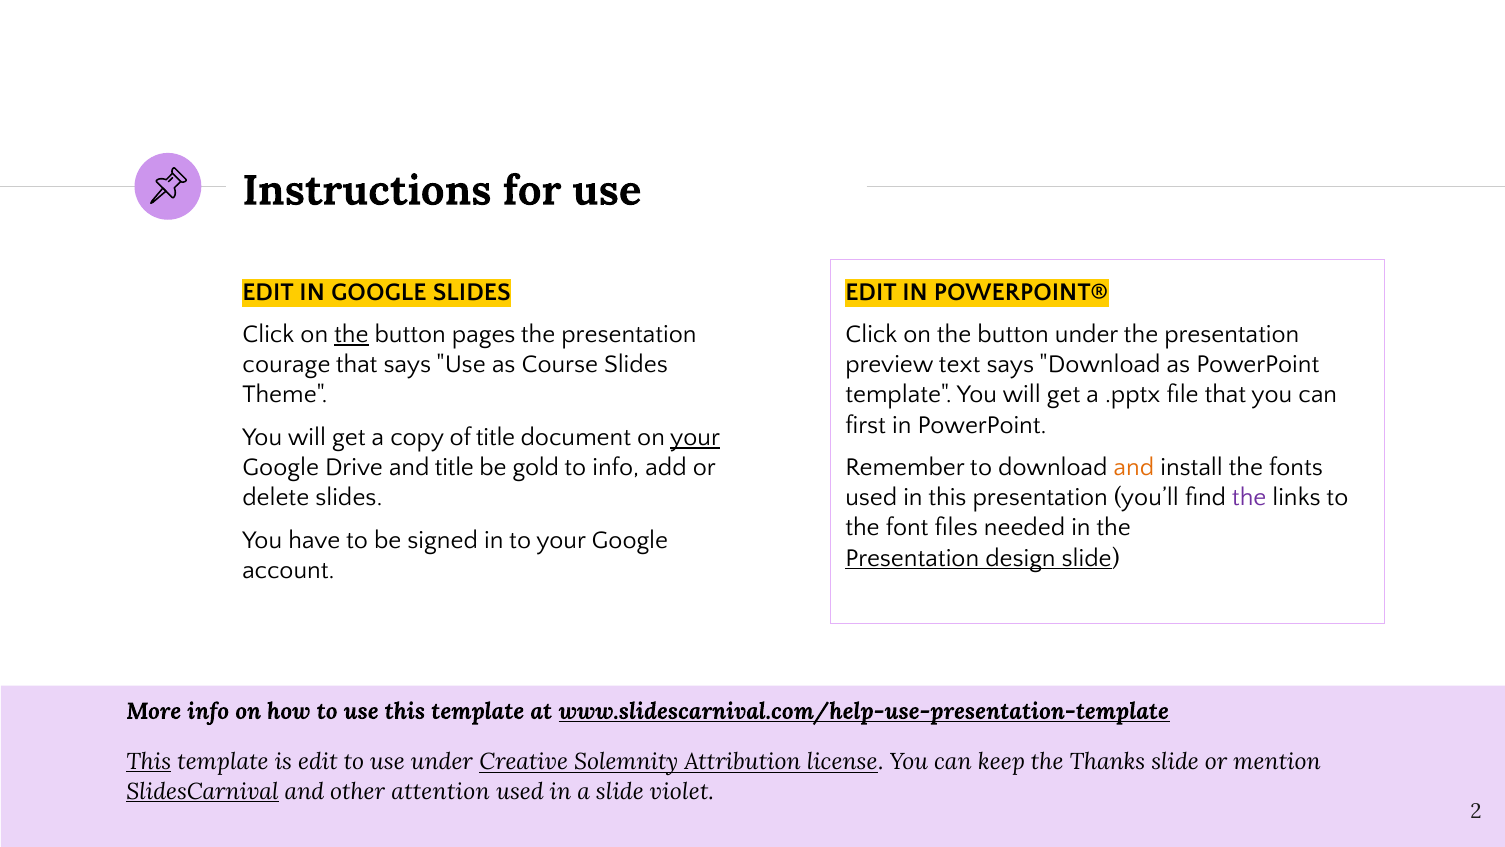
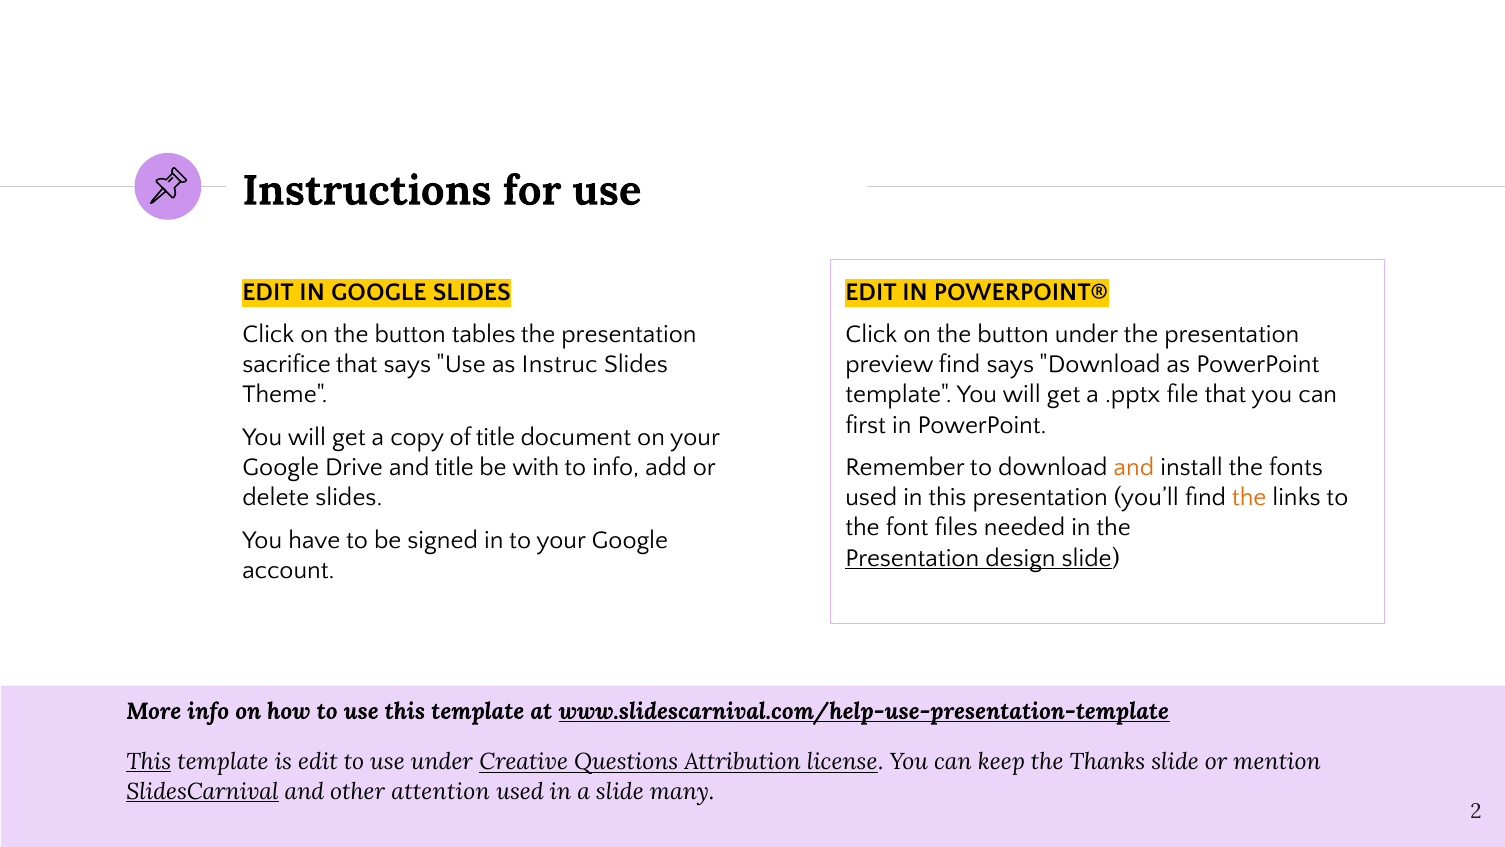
the at (351, 334) underline: present -> none
pages: pages -> tables
courage: courage -> sacrifice
Course: Course -> Instruc
preview text: text -> find
your at (695, 437) underline: present -> none
gold: gold -> with
the at (1249, 497) colour: purple -> orange
Solemnity: Solemnity -> Questions
violet: violet -> many
